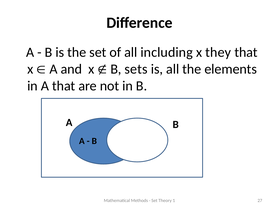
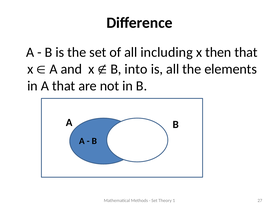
they: they -> then
sets: sets -> into
